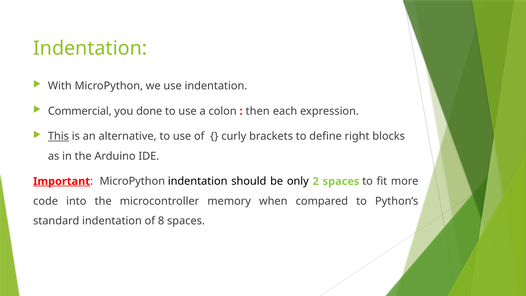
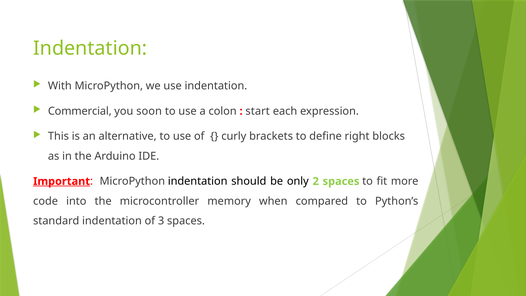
done: done -> soon
then: then -> start
This underline: present -> none
8: 8 -> 3
